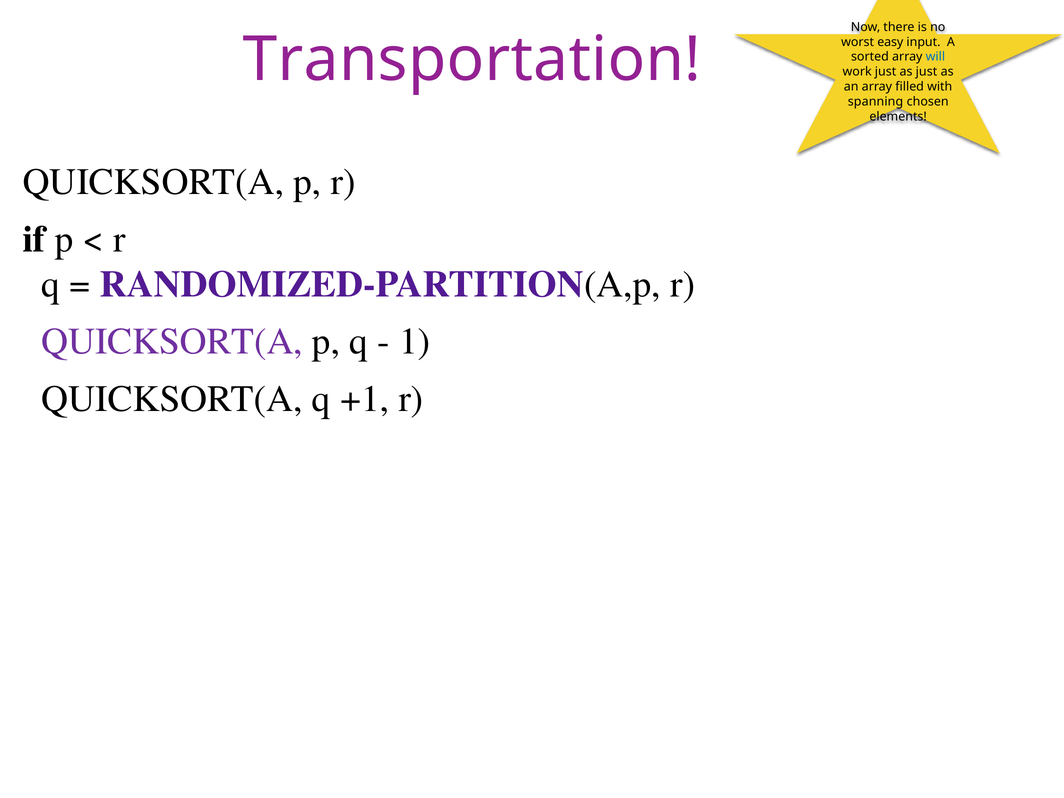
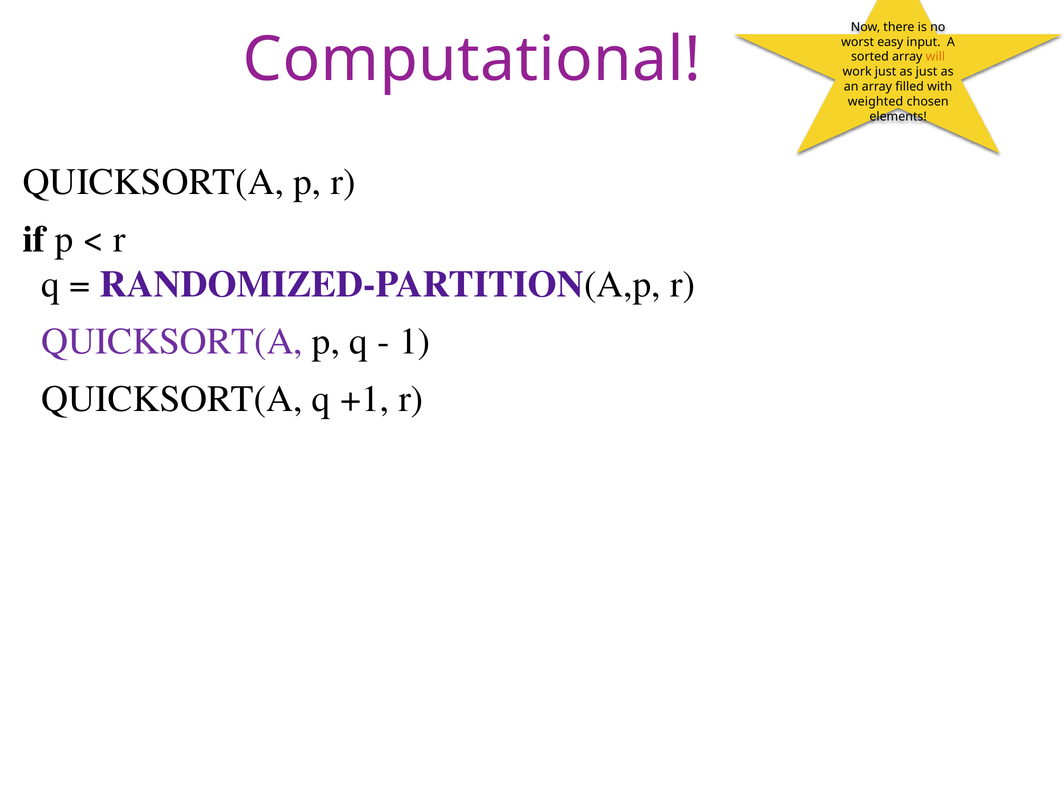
Transportation: Transportation -> Computational
will colour: blue -> orange
spanning: spanning -> weighted
